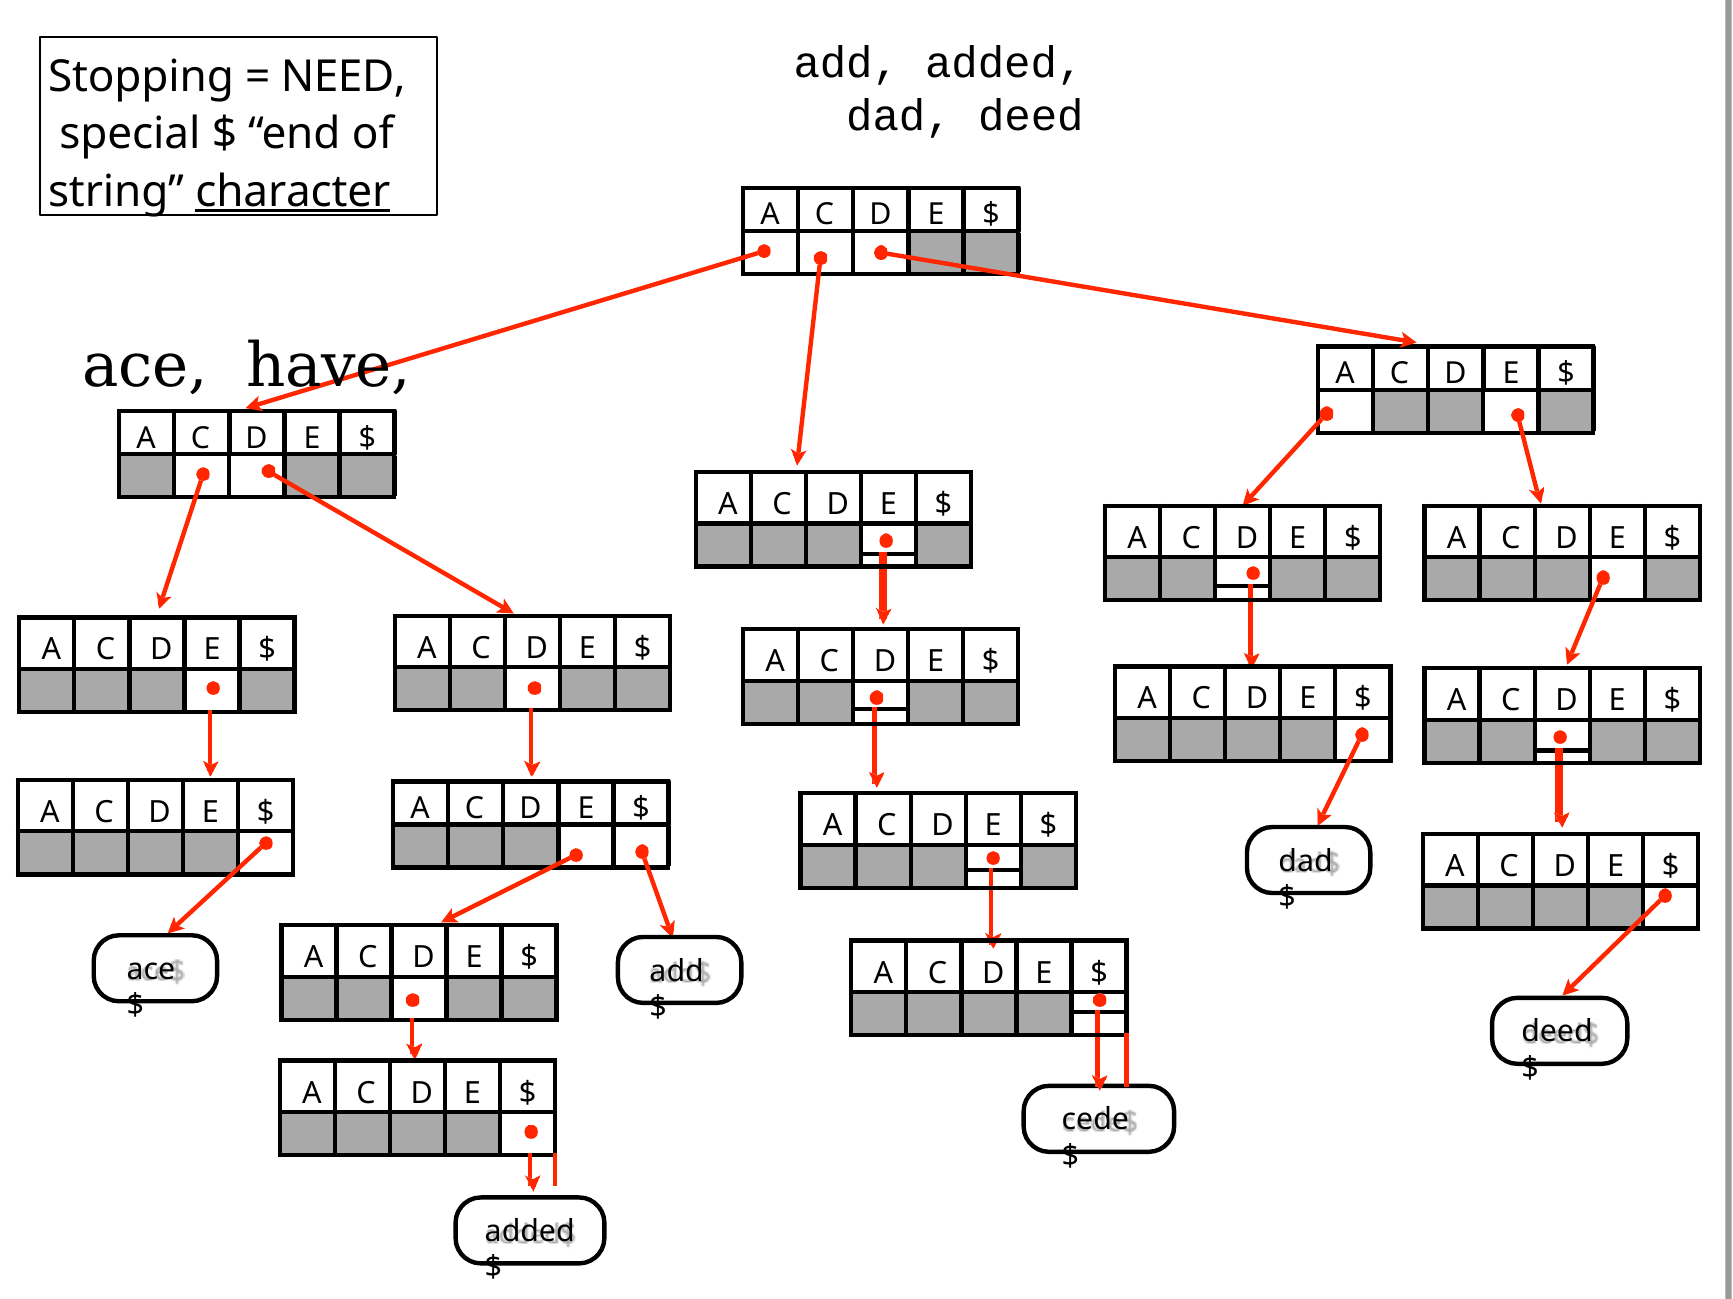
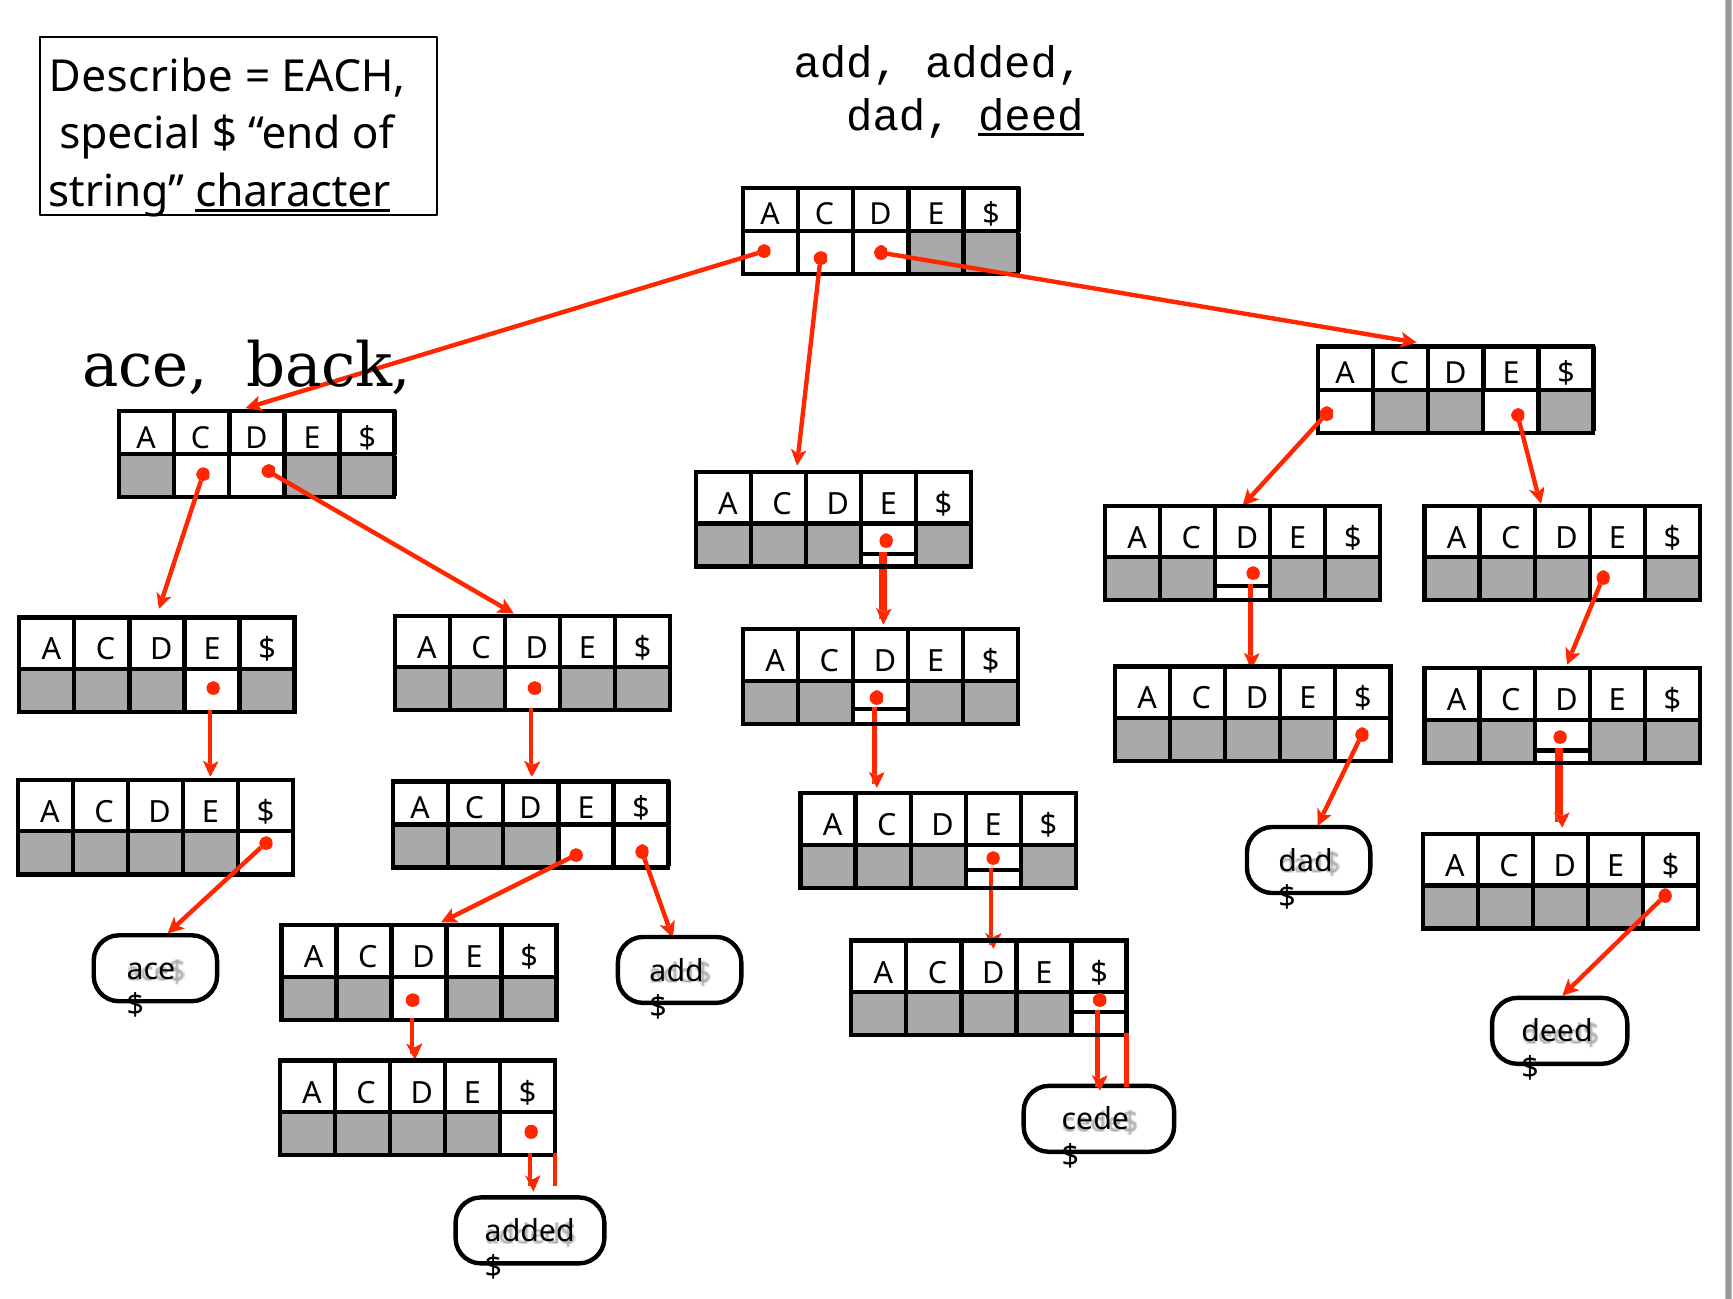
Stopping: Stopping -> Describe
NEED: NEED -> EACH
deed at (1031, 116) underline: none -> present
have: have -> back
